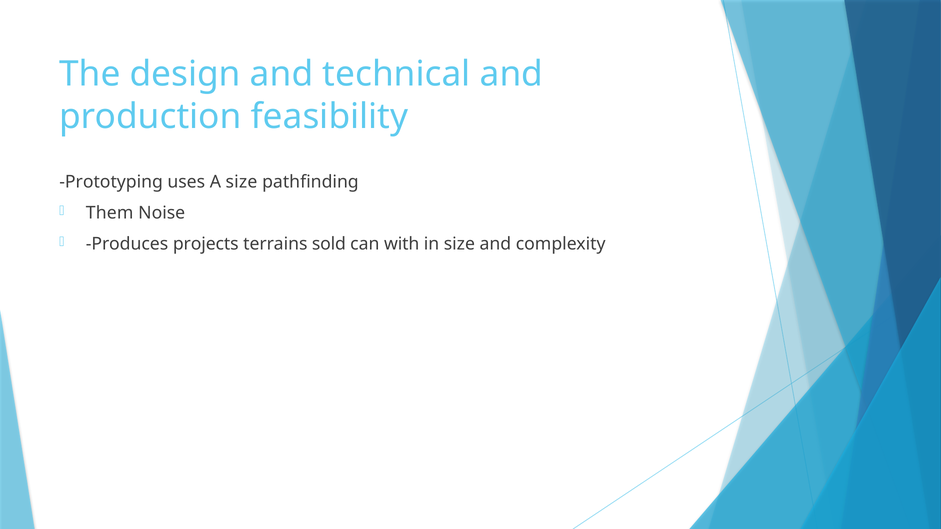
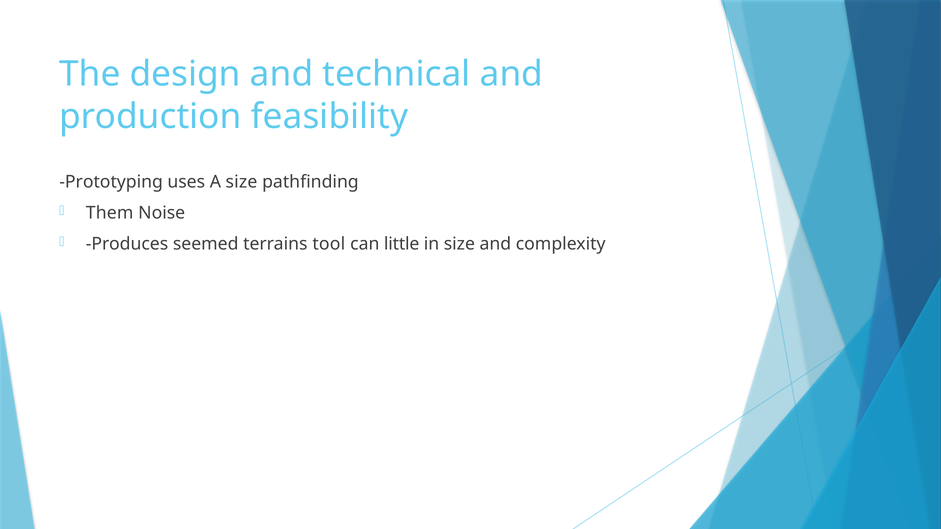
projects: projects -> seemed
sold: sold -> tool
with: with -> little
